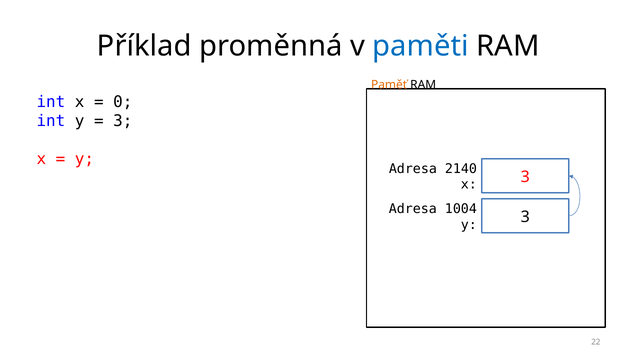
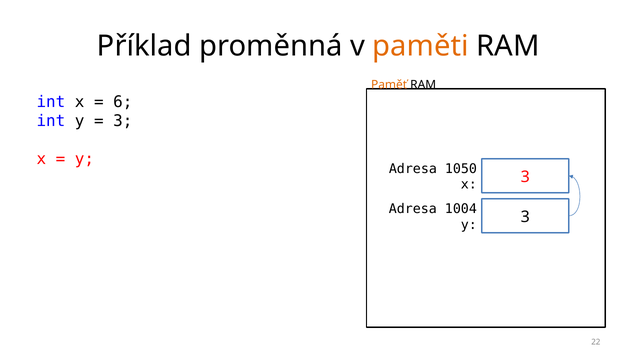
paměti colour: blue -> orange
0: 0 -> 6
2140: 2140 -> 1050
